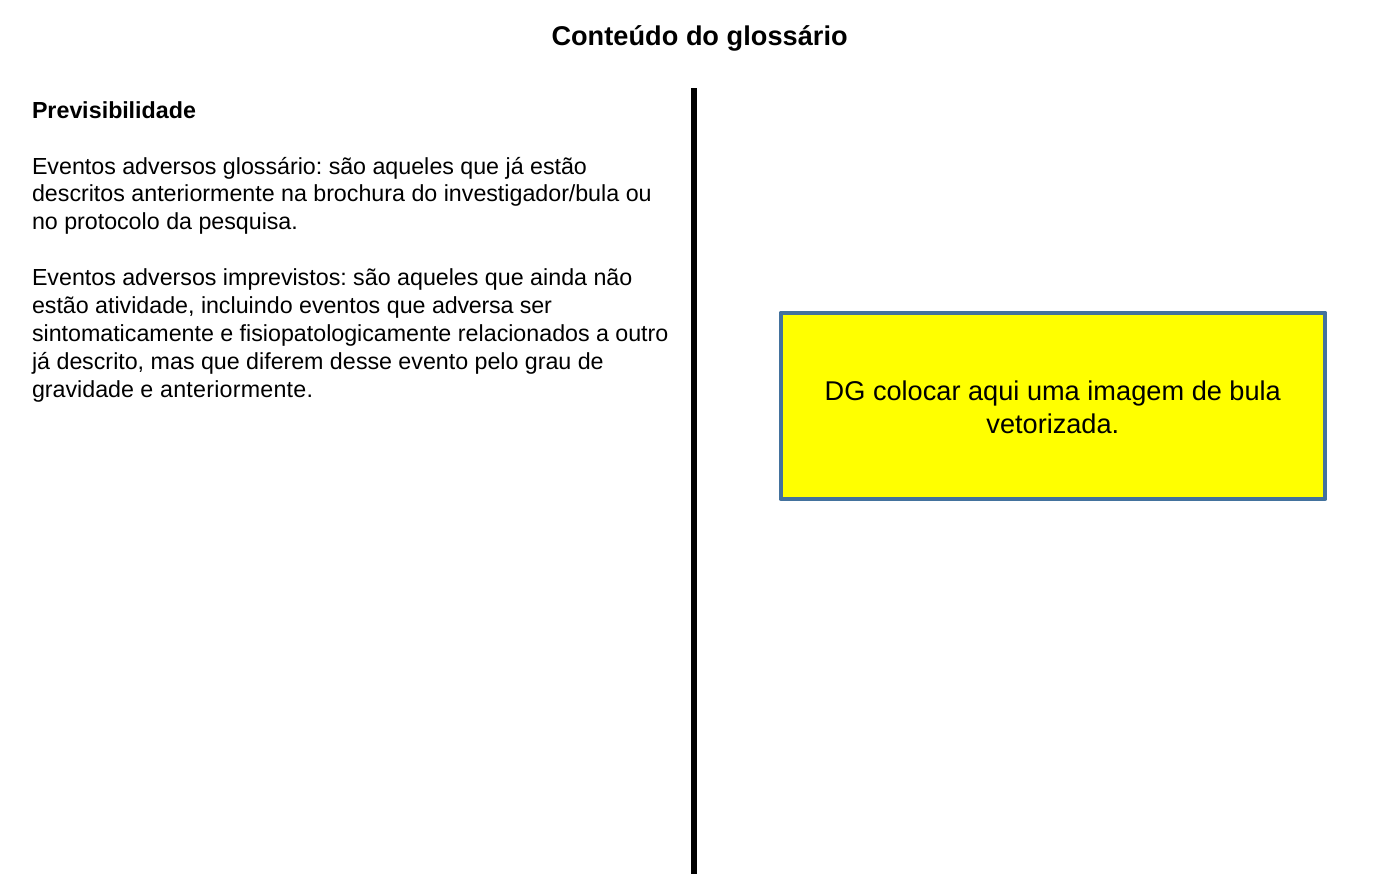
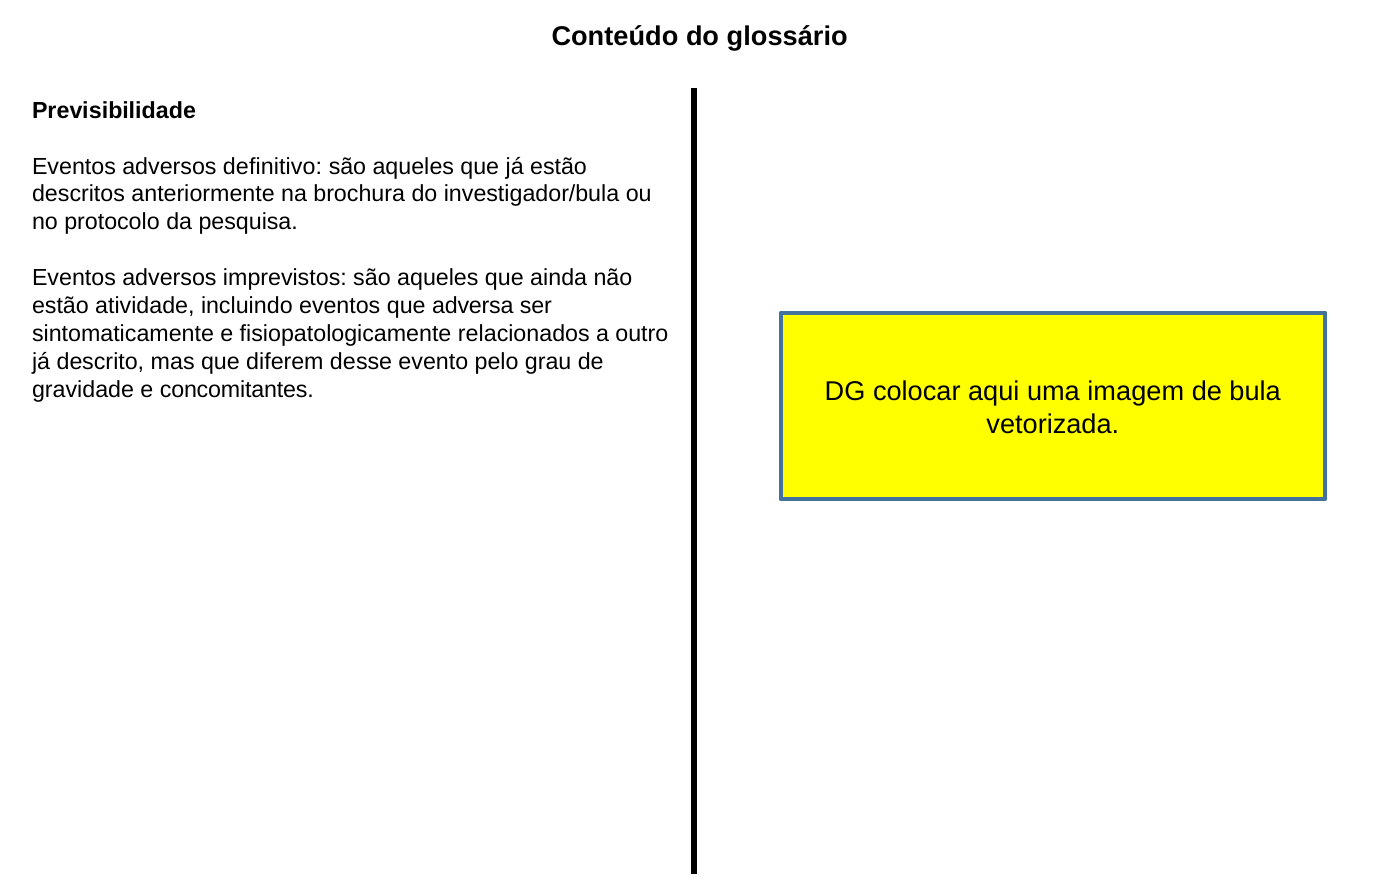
adversos glossário: glossário -> definitivo
e anteriormente: anteriormente -> concomitantes
